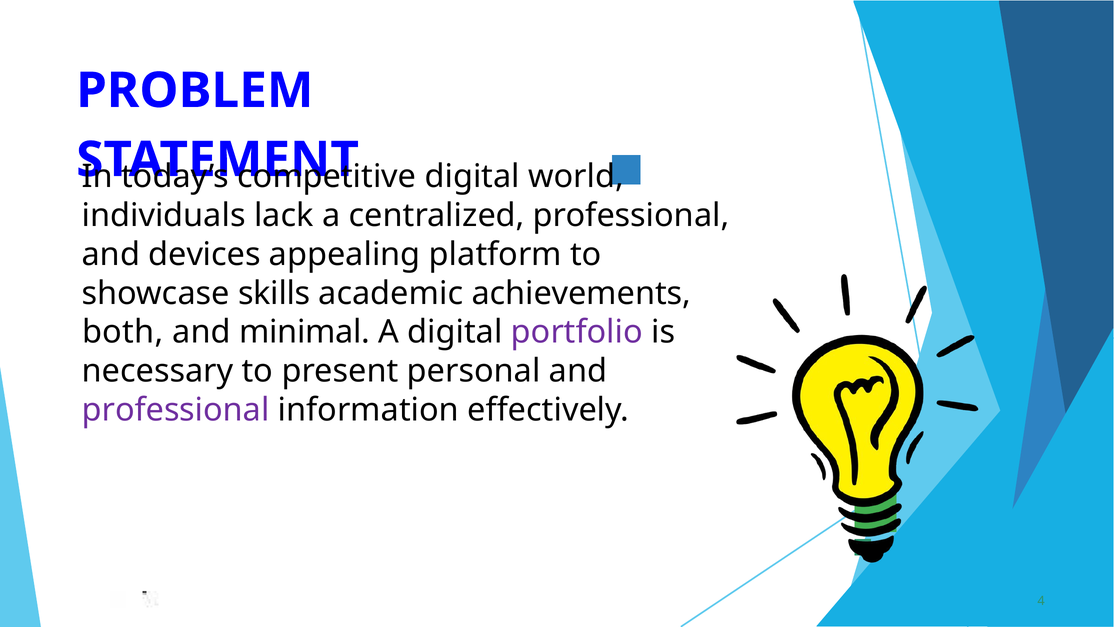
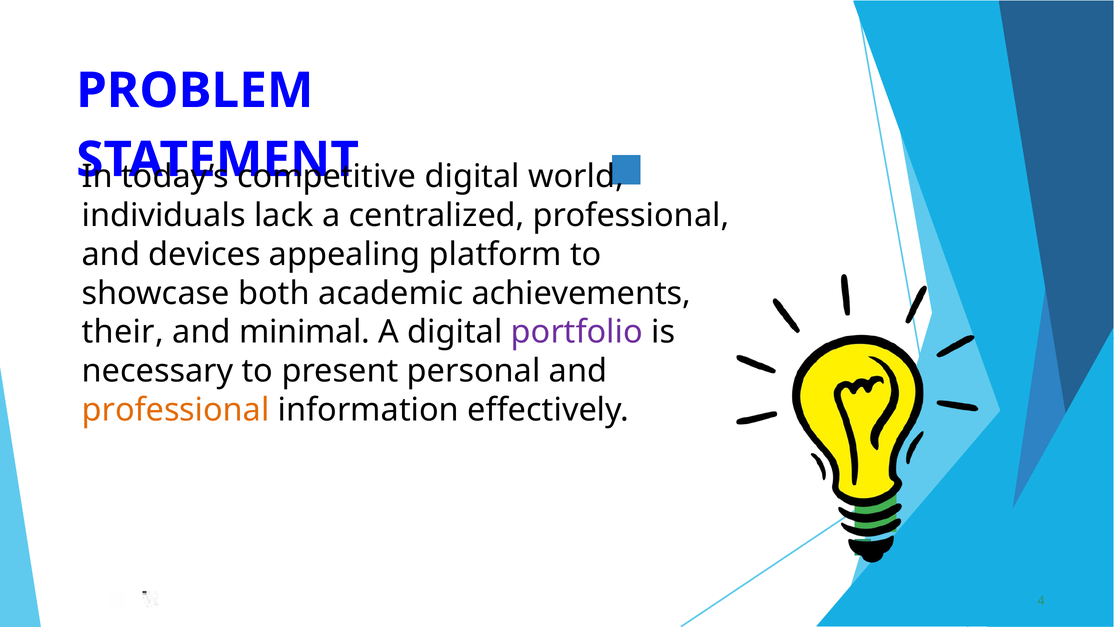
skills: skills -> both
both: both -> their
professional at (176, 410) colour: purple -> orange
